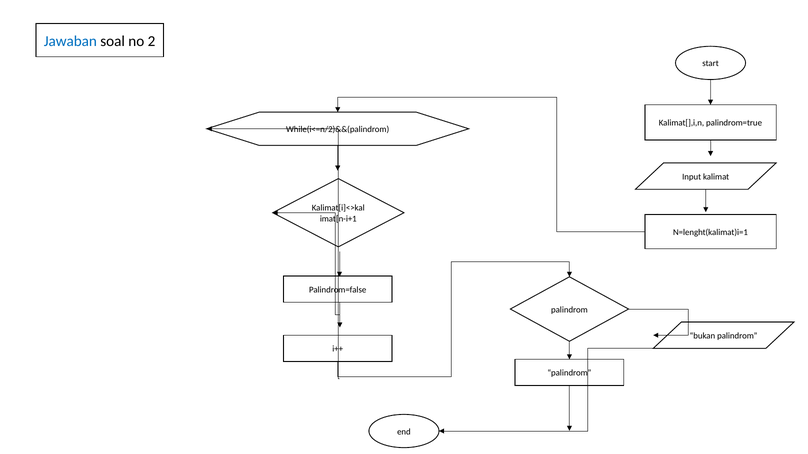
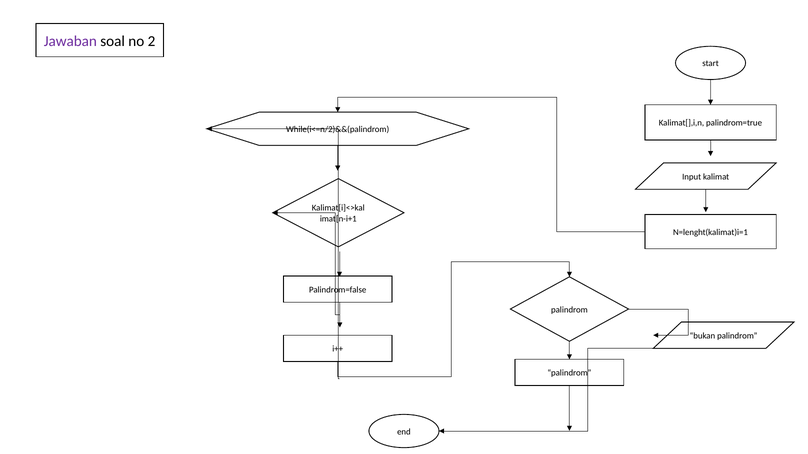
Jawaban colour: blue -> purple
